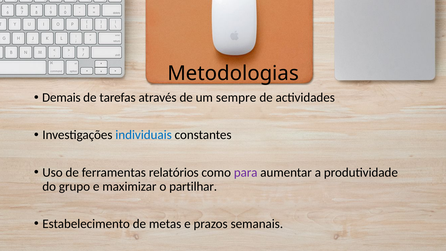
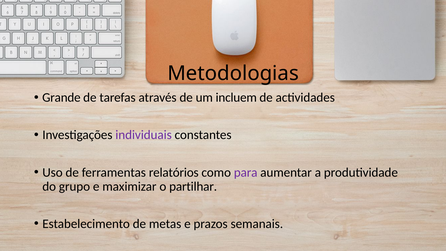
Demais: Demais -> Grande
sempre: sempre -> incluem
individuais colour: blue -> purple
